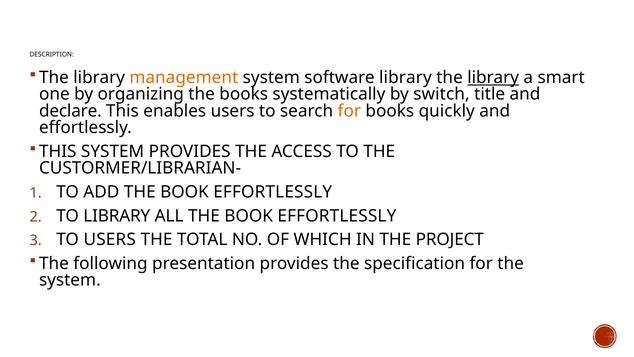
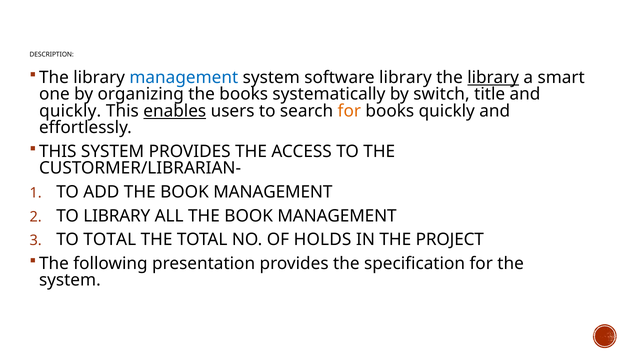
management at (184, 78) colour: orange -> blue
declare at (70, 111): declare -> quickly
enables underline: none -> present
ADD THE BOOK EFFORTLESSLY: EFFORTLESSLY -> MANAGEMENT
ALL THE BOOK EFFORTLESSLY: EFFORTLESSLY -> MANAGEMENT
TO USERS: USERS -> TOTAL
WHICH: WHICH -> HOLDS
